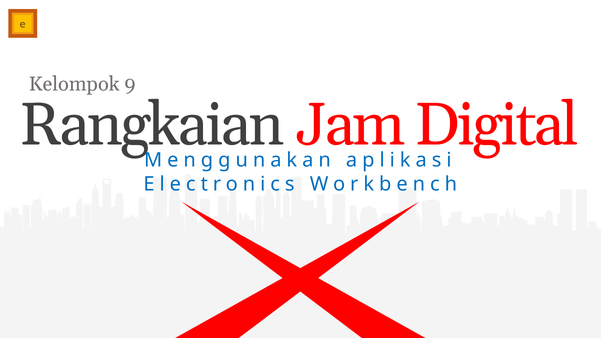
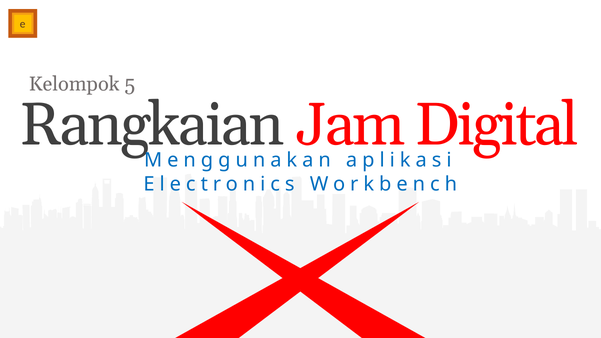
9: 9 -> 5
